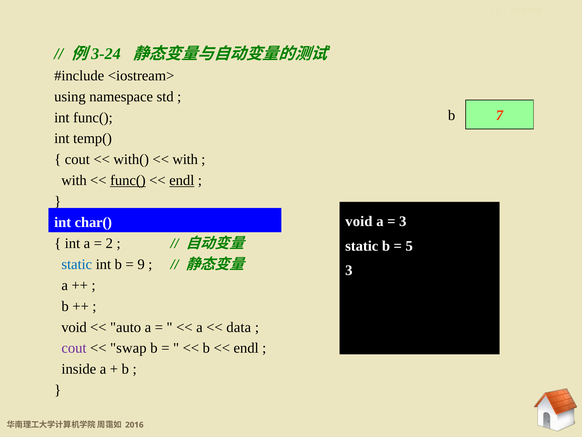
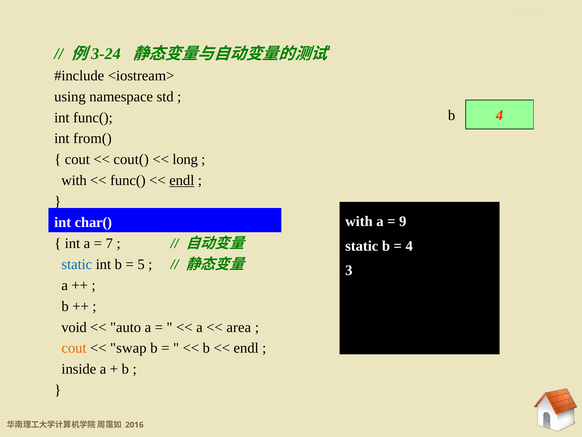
7 at (500, 115): 7 -> 4
temp(: temp( -> from(
with(: with( -> cout(
with at (185, 159): with -> long
func( at (128, 180) underline: present -> none
void at (359, 221): void -> with
3 at (403, 221): 3 -> 9
2: 2 -> 7
5 at (409, 246): 5 -> 4
9: 9 -> 5
data: data -> area
cout at (74, 348) colour: purple -> orange
